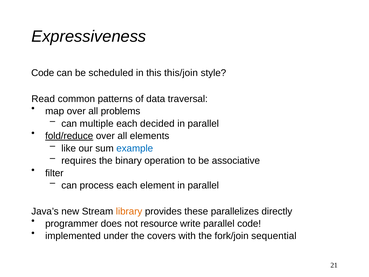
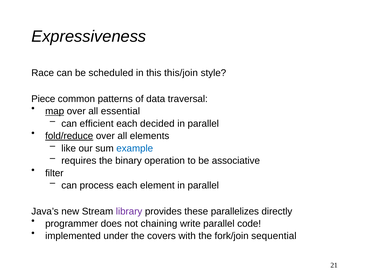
Code at (43, 73): Code -> Race
Read: Read -> Piece
map underline: none -> present
problems: problems -> essential
multiple: multiple -> efficient
library colour: orange -> purple
resource: resource -> chaining
